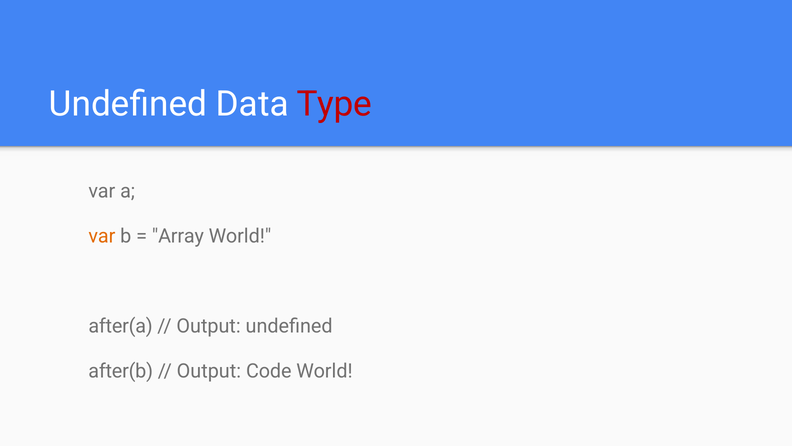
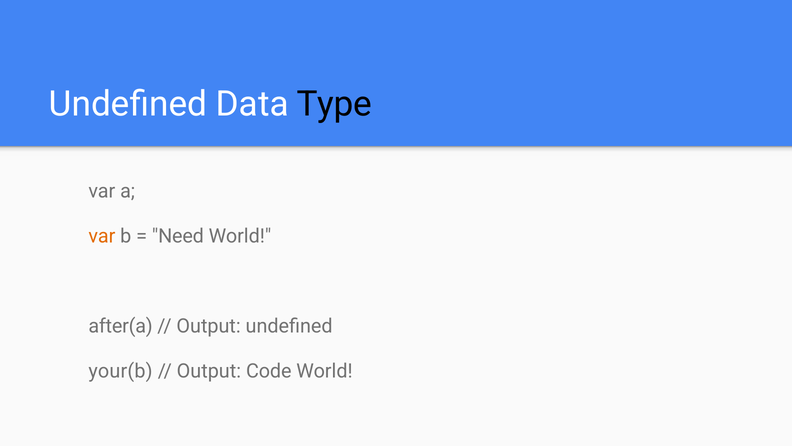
Type colour: red -> black
Array: Array -> Need
after(b: after(b -> your(b
